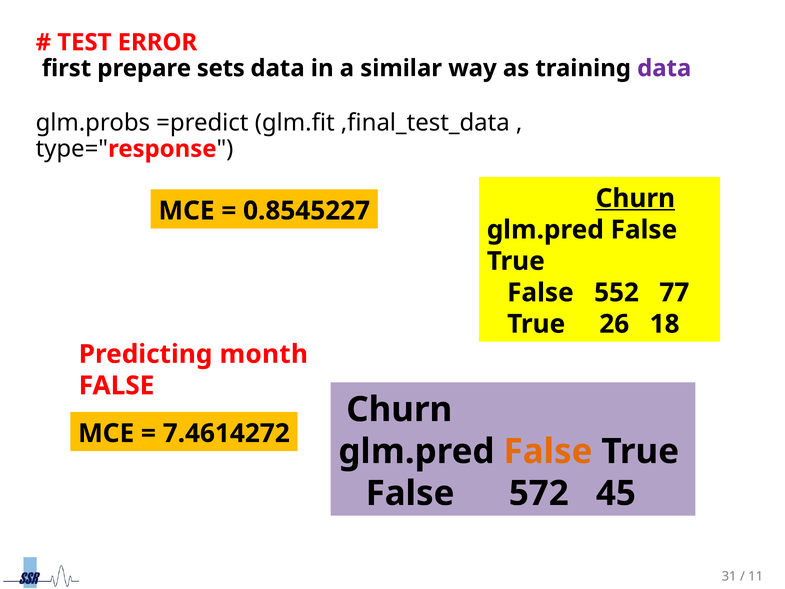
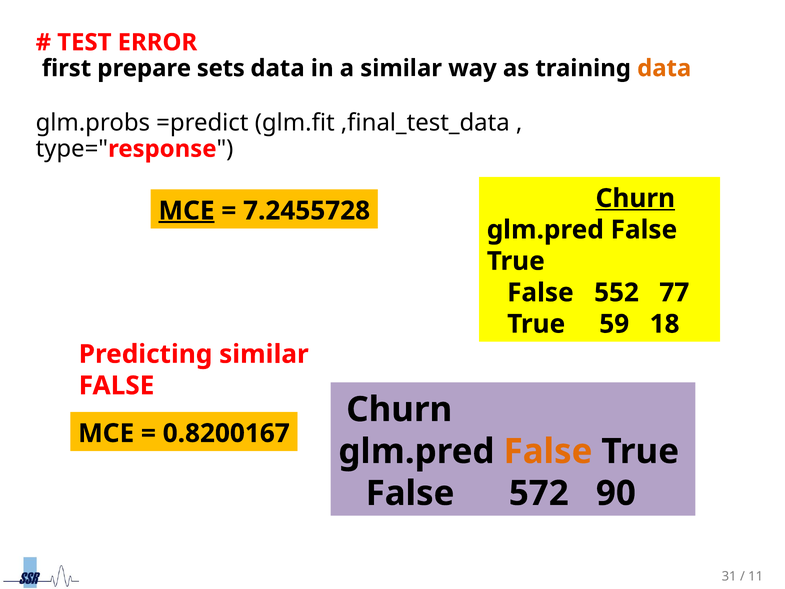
data at (664, 68) colour: purple -> orange
MCE at (186, 211) underline: none -> present
0.8545227: 0.8545227 -> 7.2455728
26: 26 -> 59
Predicting month: month -> similar
7.4614272: 7.4614272 -> 0.8200167
45: 45 -> 90
